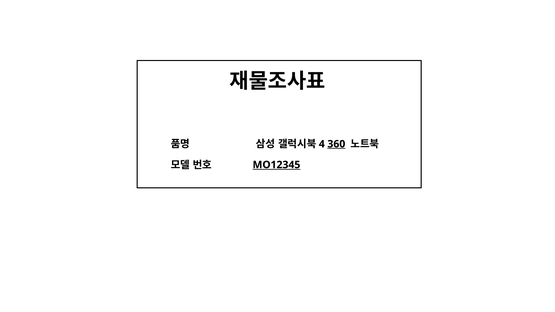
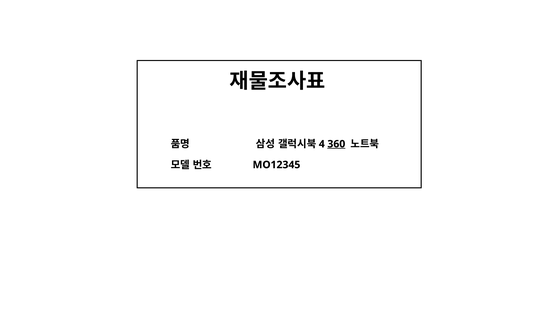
MO12345 underline: present -> none
